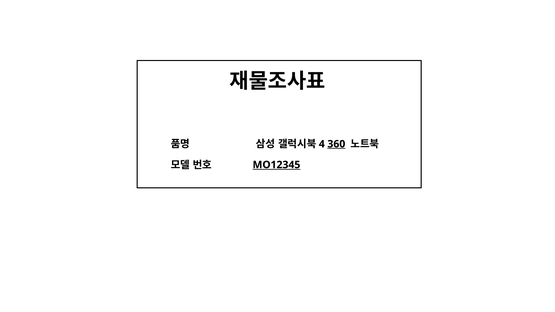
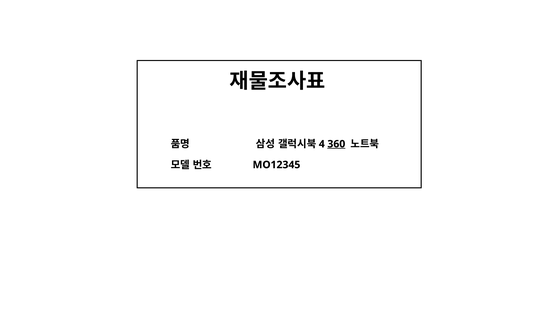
MO12345 underline: present -> none
